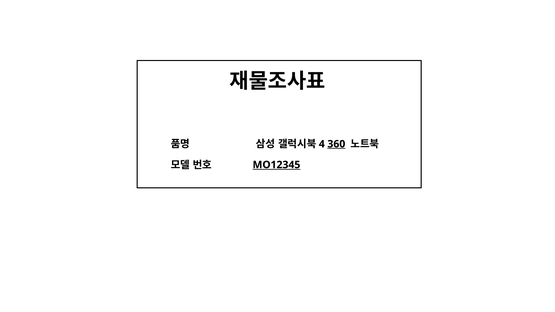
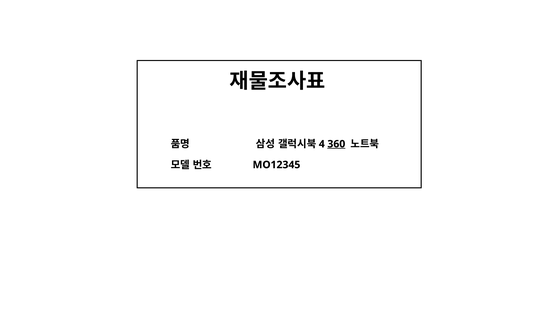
MO12345 underline: present -> none
